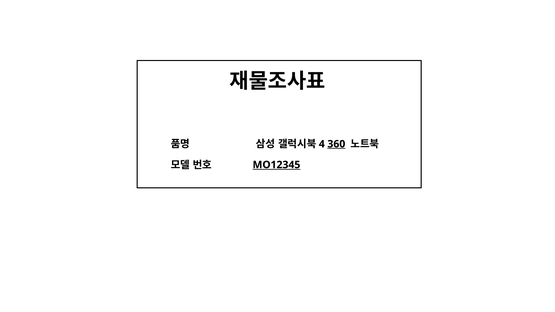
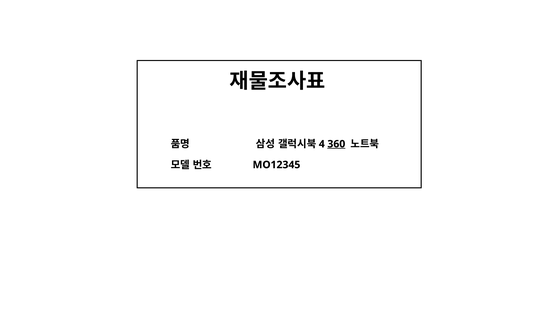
MO12345 underline: present -> none
